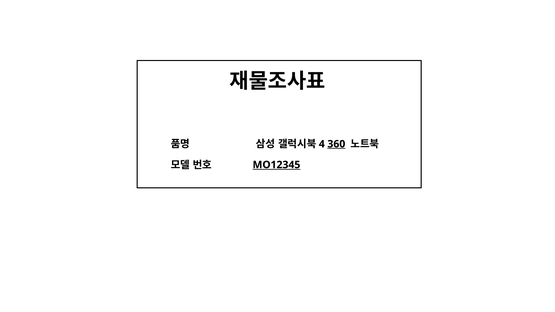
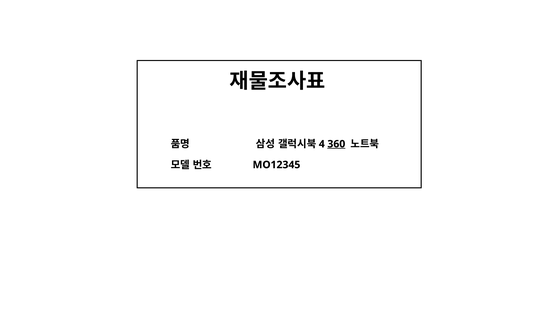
MO12345 underline: present -> none
